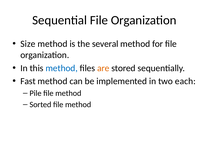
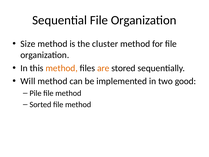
several: several -> cluster
method at (62, 68) colour: blue -> orange
Fast: Fast -> Will
each: each -> good
